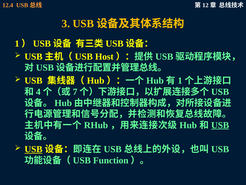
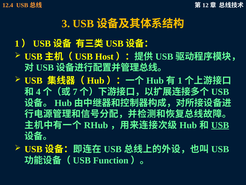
USB at (34, 149) underline: present -> none
